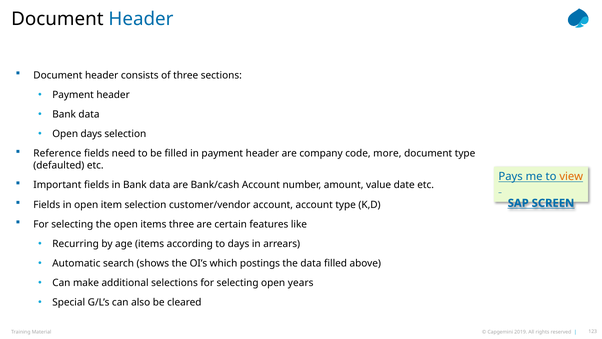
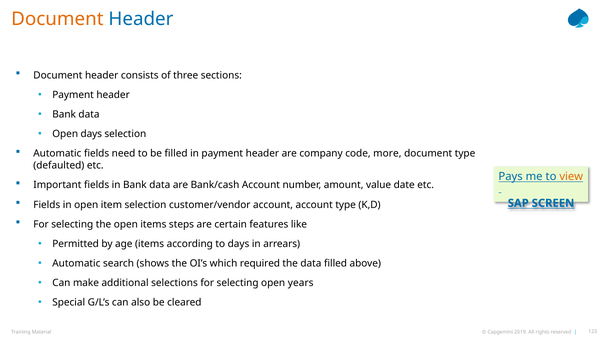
Document at (57, 19) colour: black -> orange
Reference at (57, 153): Reference -> Automatic
items three: three -> steps
Recurring: Recurring -> Permitted
postings: postings -> required
